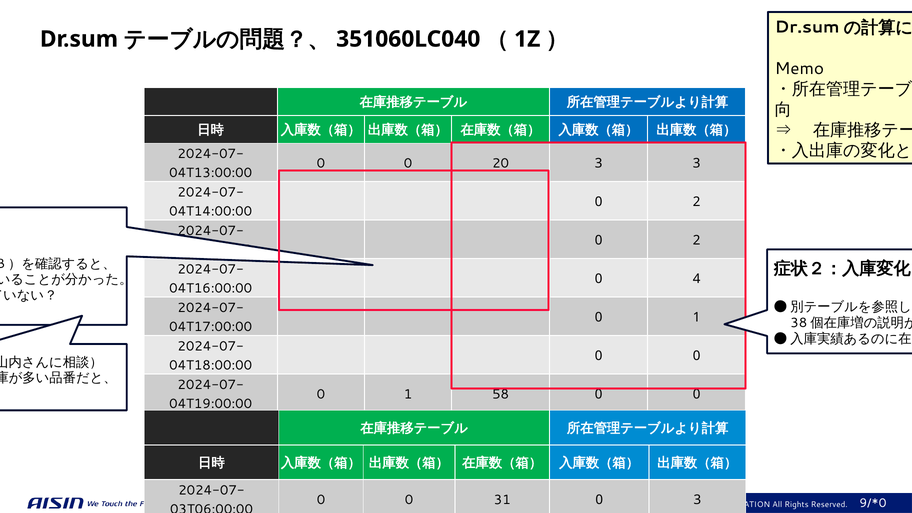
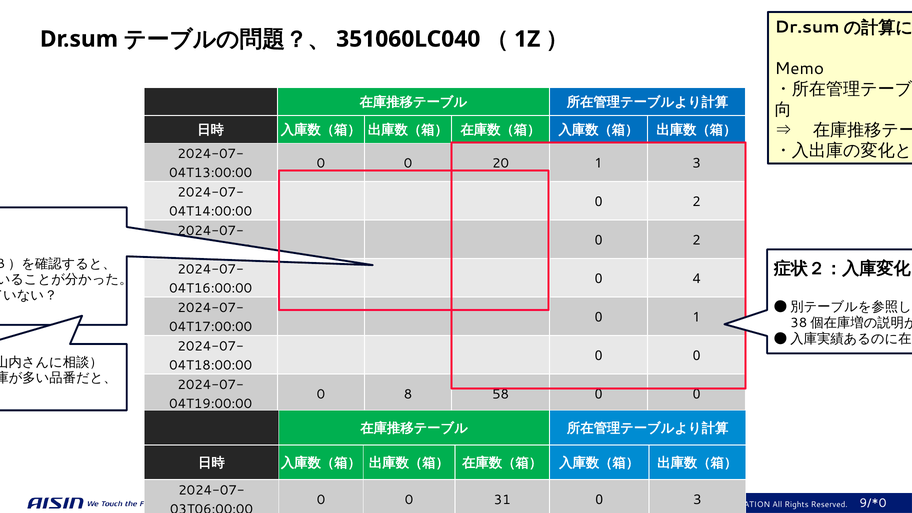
20 3: 3 -> 1
1 at (408, 394): 1 -> 8
